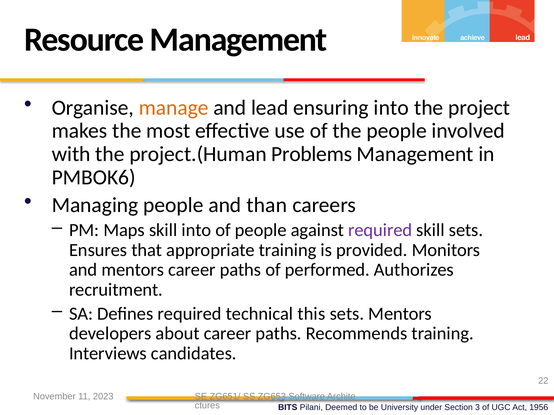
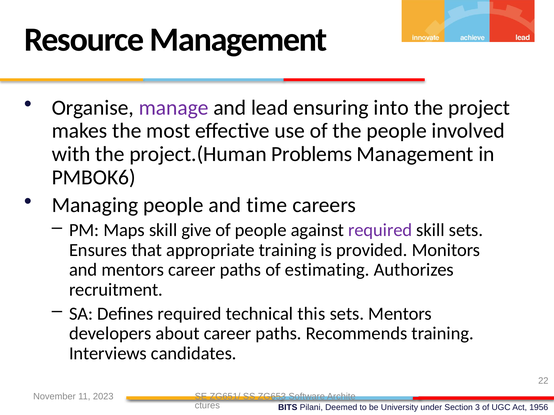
manage colour: orange -> purple
than: than -> time
skill into: into -> give
performed: performed -> estimating
